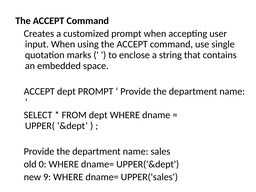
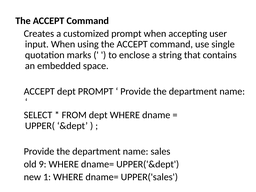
0: 0 -> 9
9: 9 -> 1
